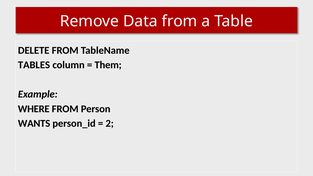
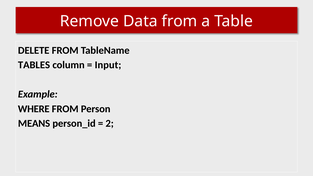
Them: Them -> Input
WANTS: WANTS -> MEANS
